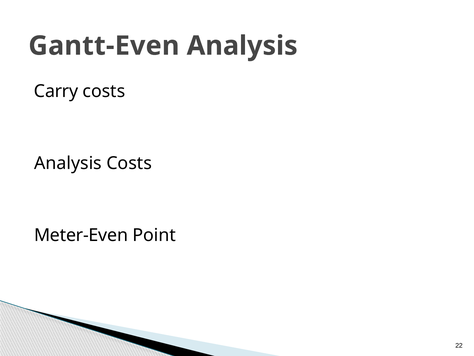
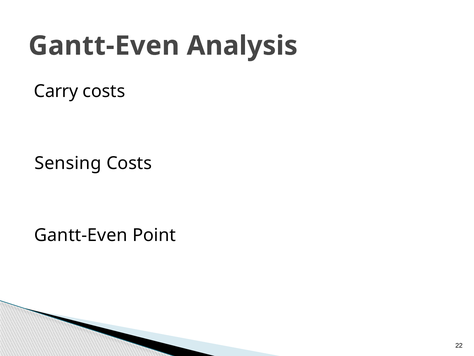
Analysis at (68, 163): Analysis -> Sensing
Meter-Even at (81, 235): Meter-Even -> Gantt-Even
